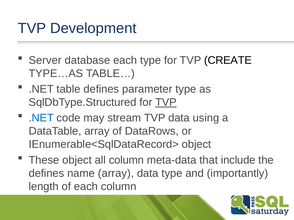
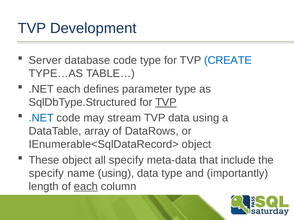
database each: each -> code
CREATE colour: black -> blue
.NET table: table -> each
all column: column -> specify
defines at (46, 174): defines -> specify
name array: array -> using
each at (86, 187) underline: none -> present
